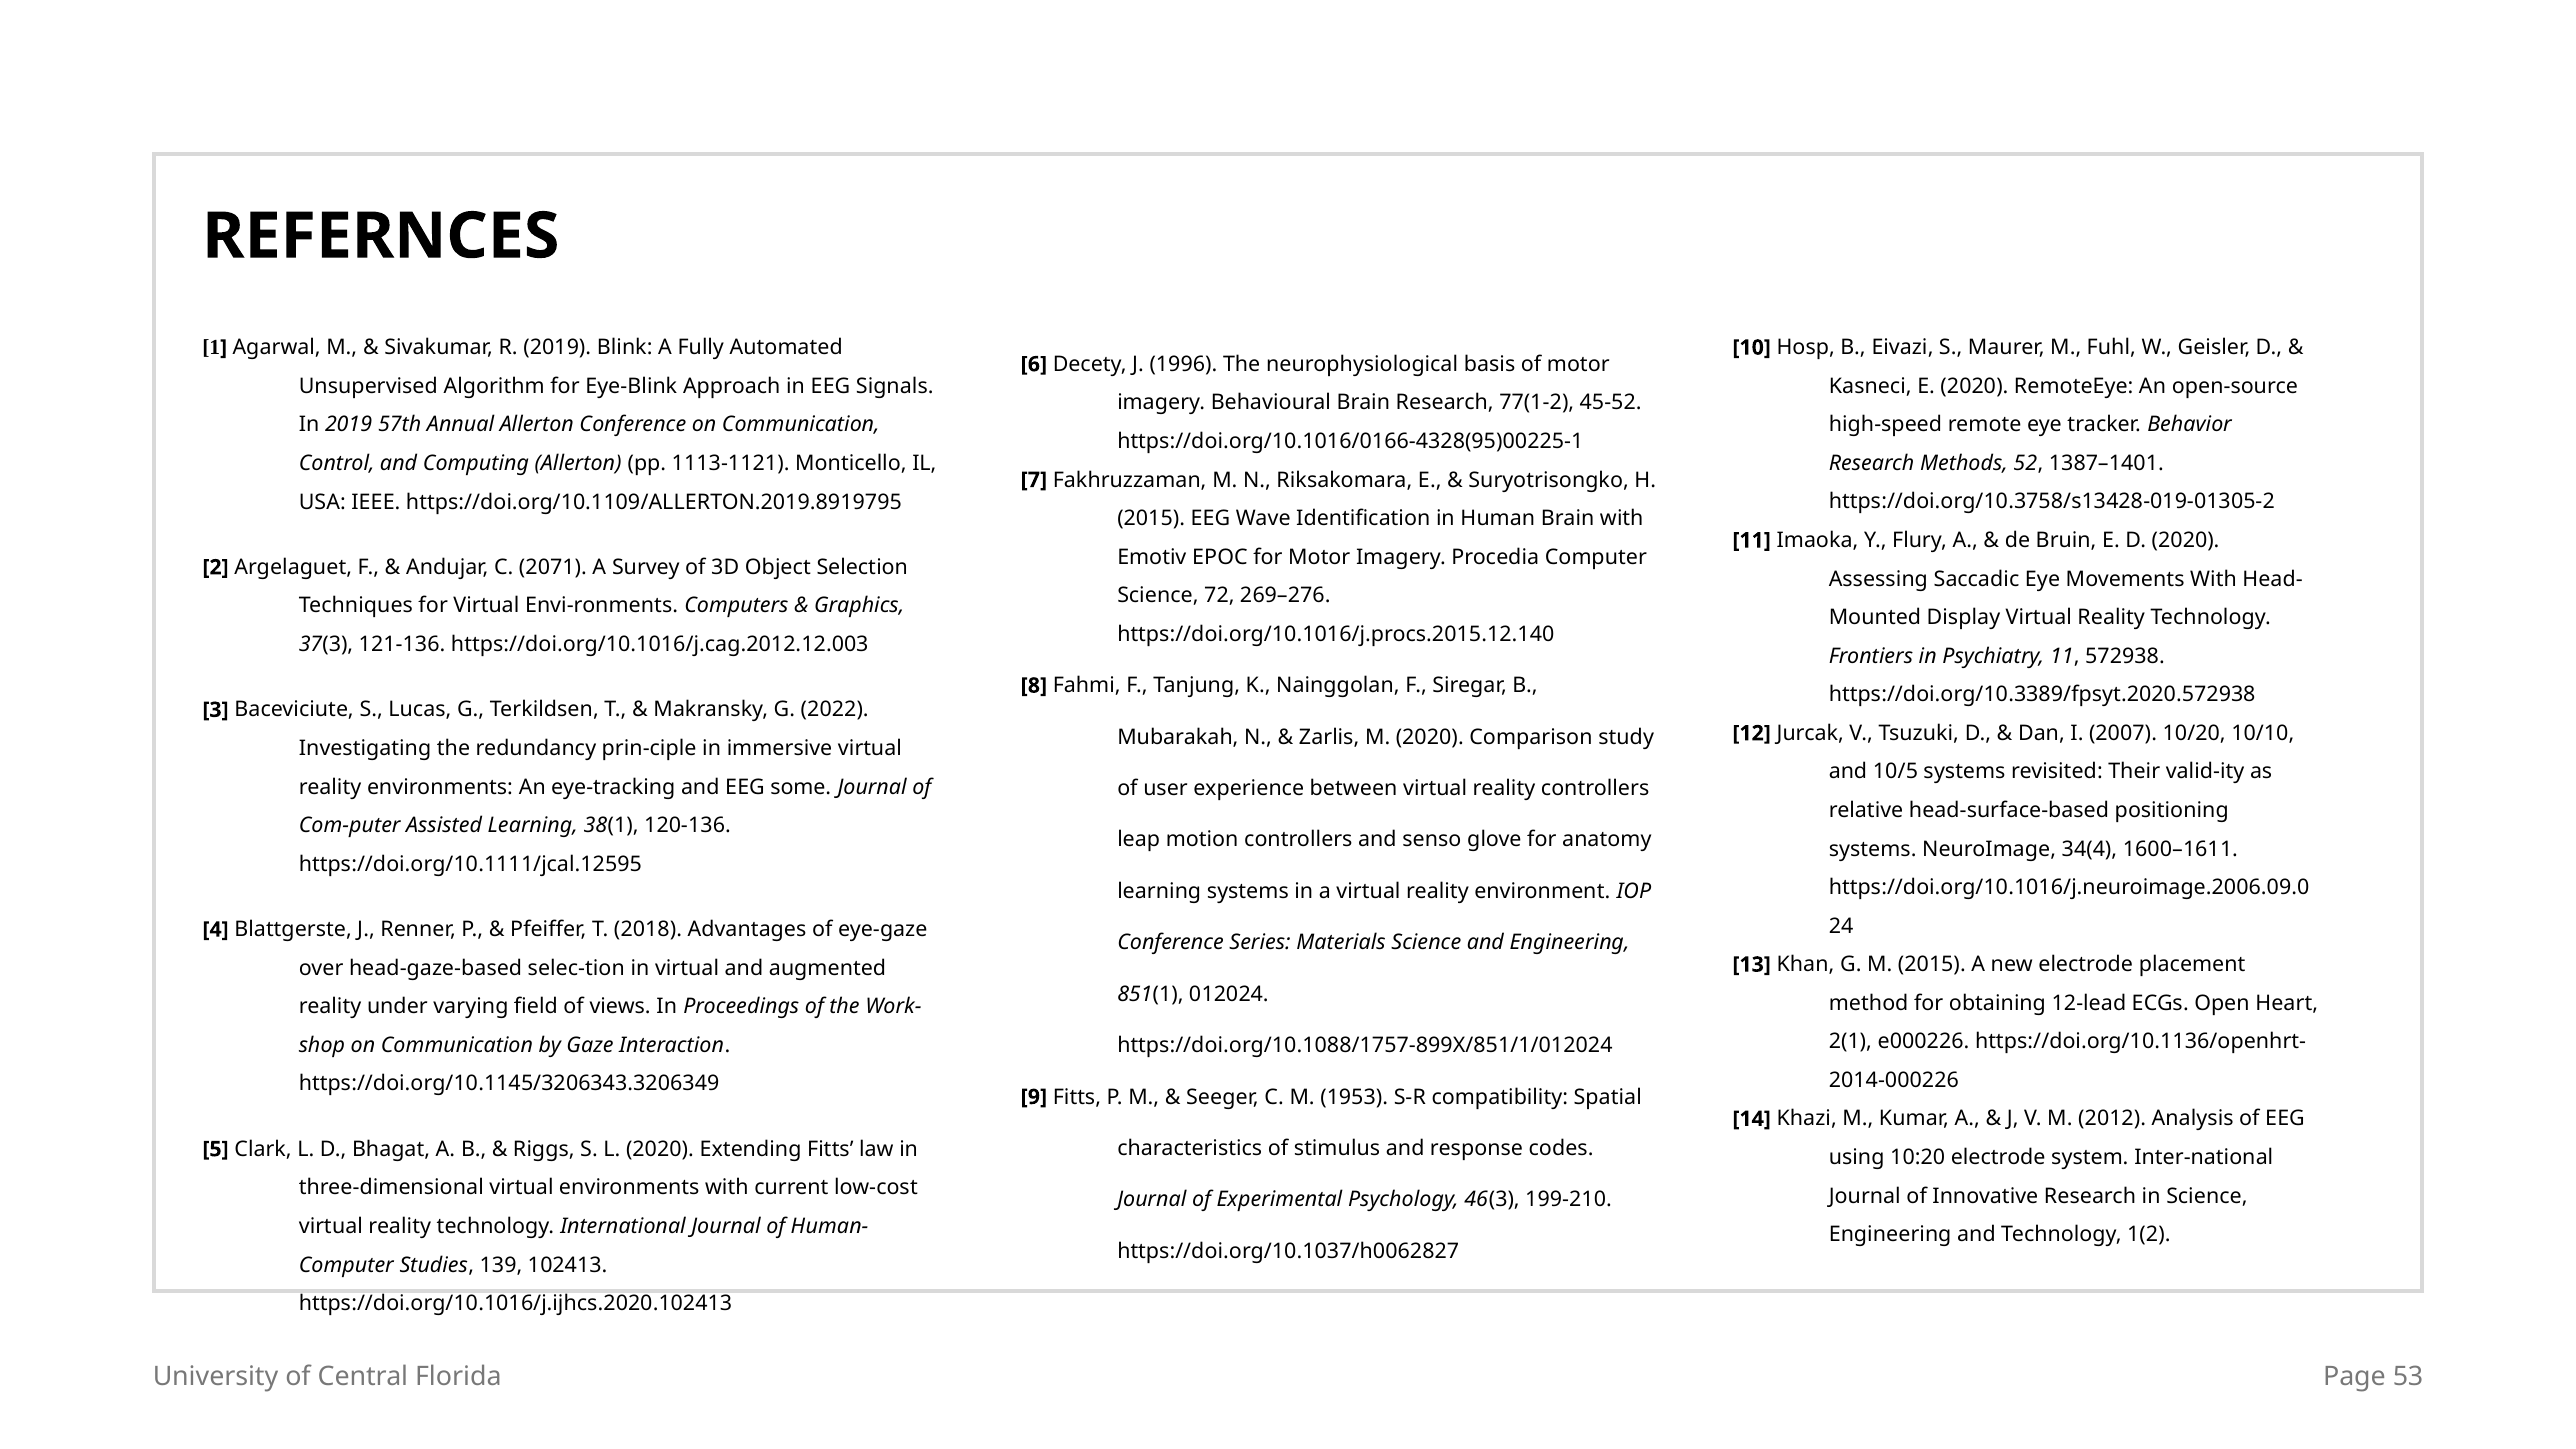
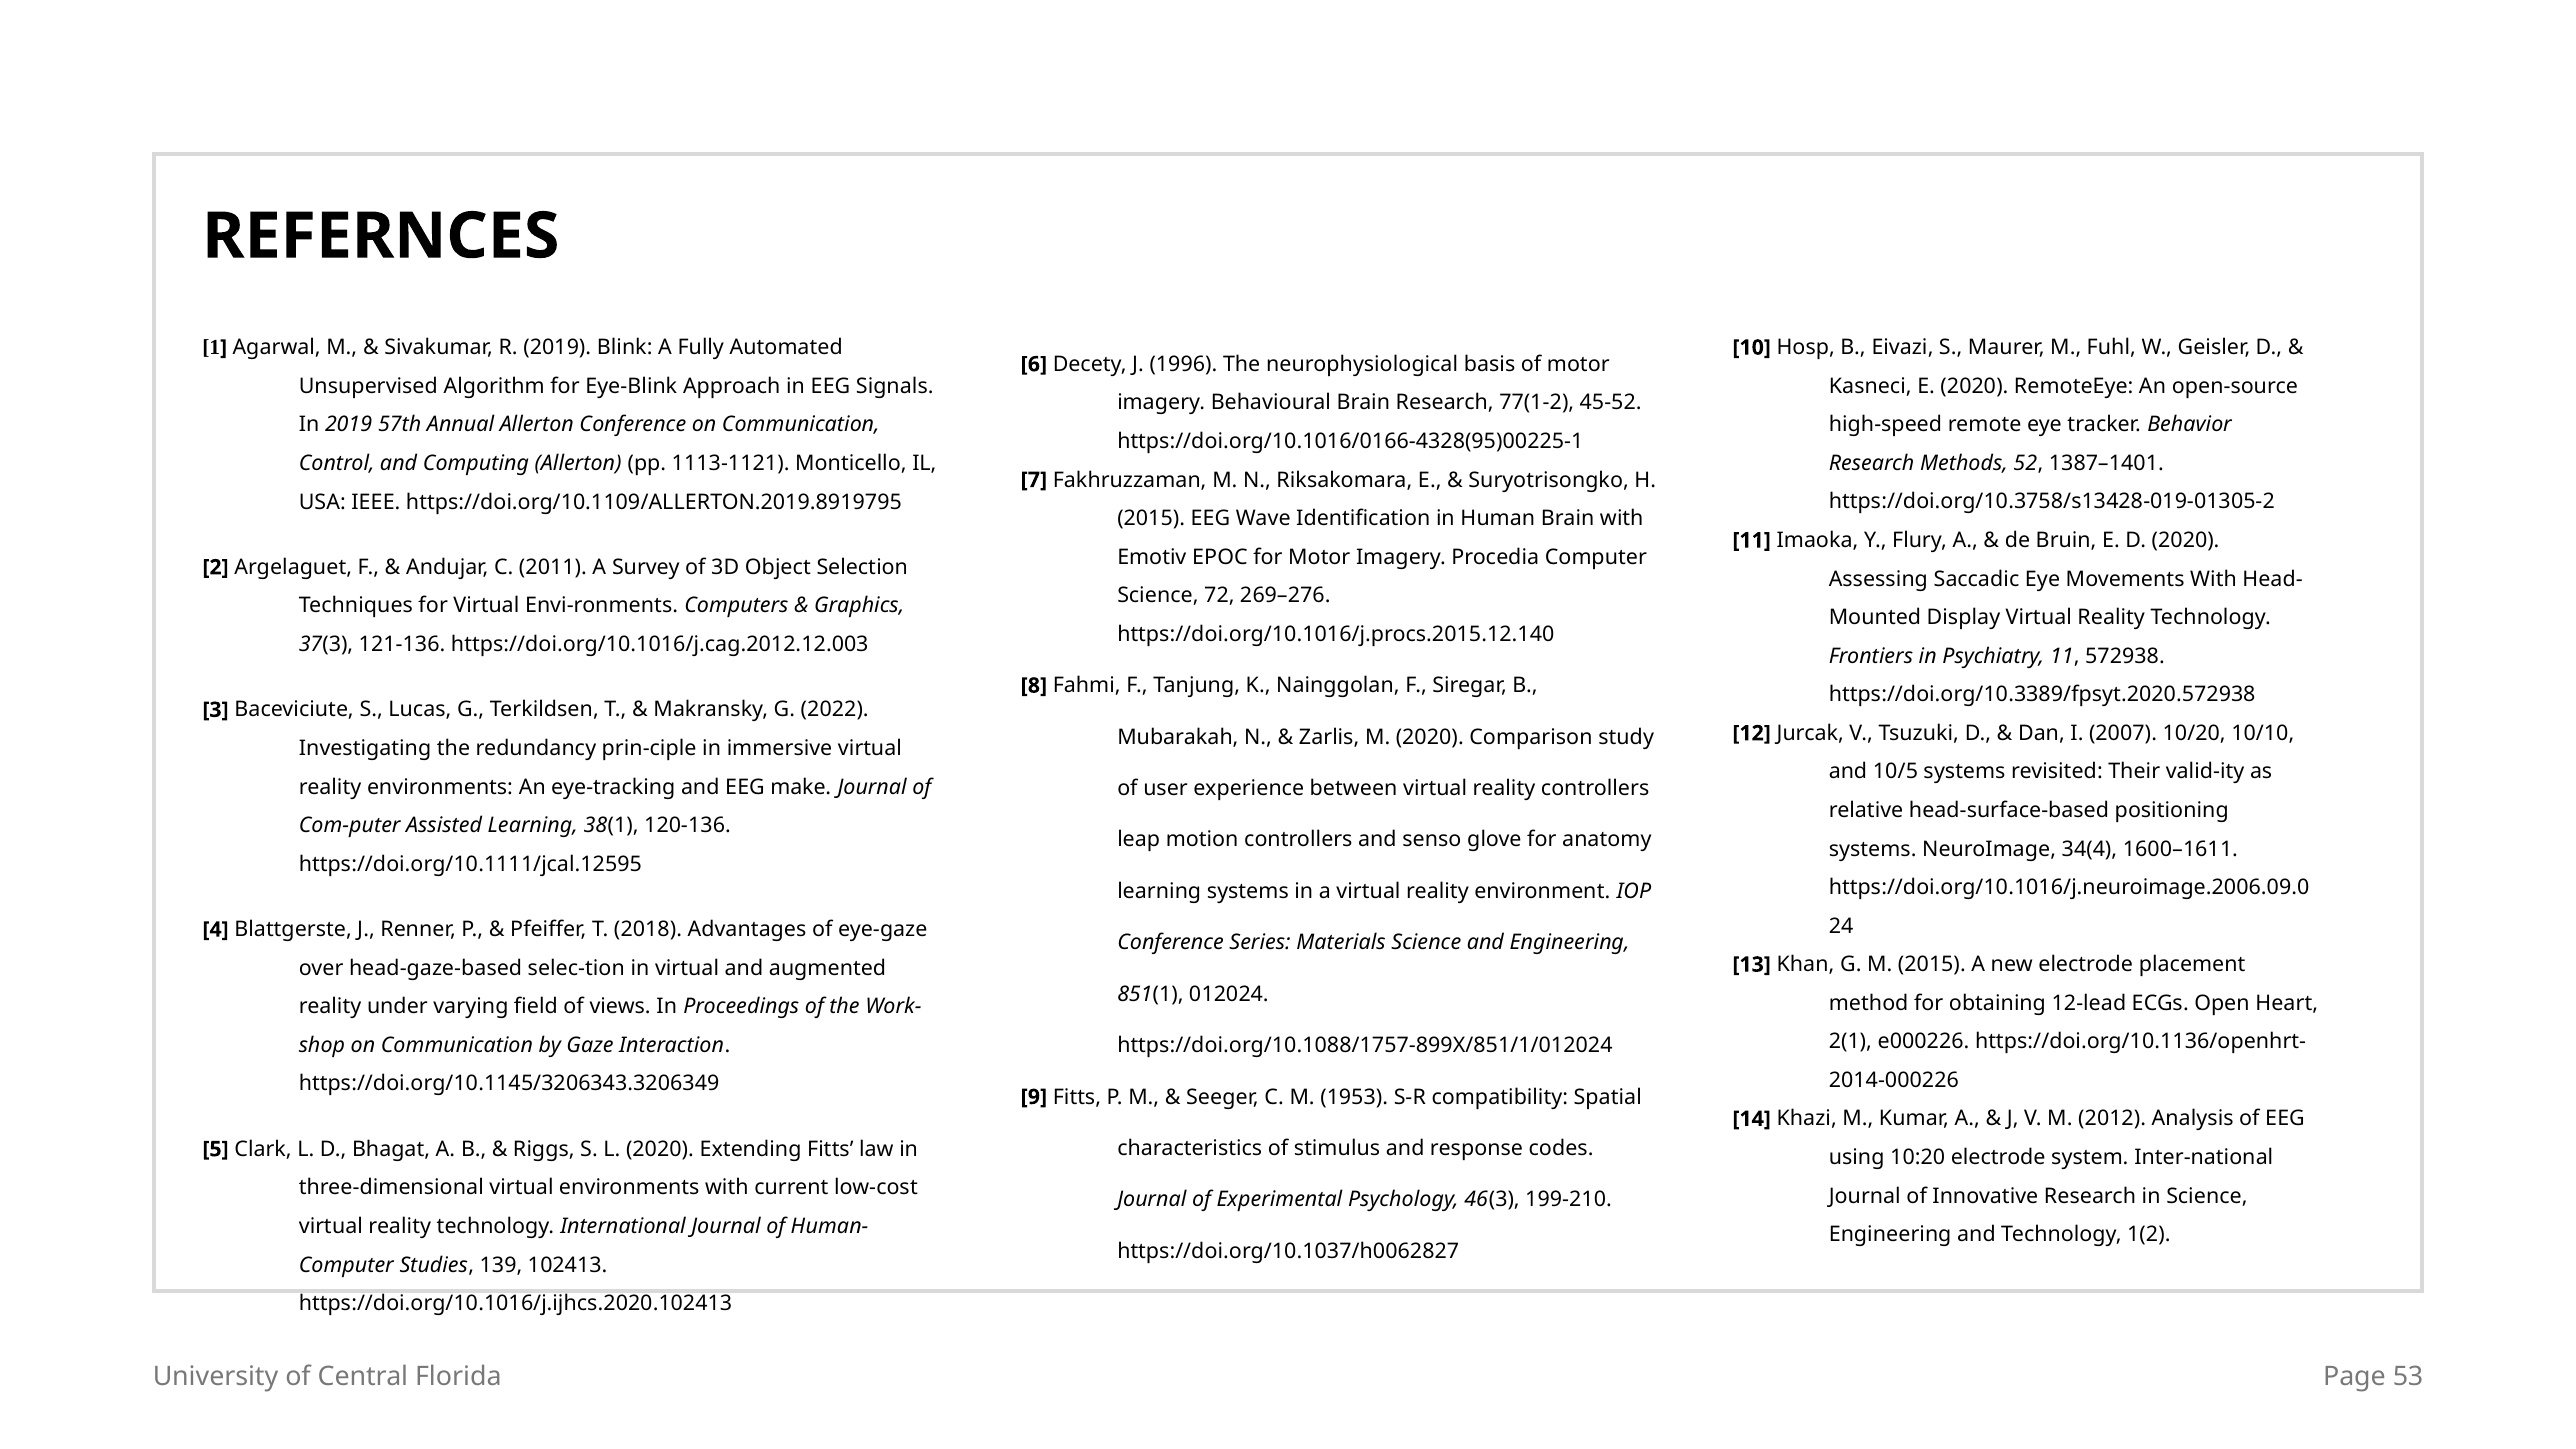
2071: 2071 -> 2011
some: some -> make
